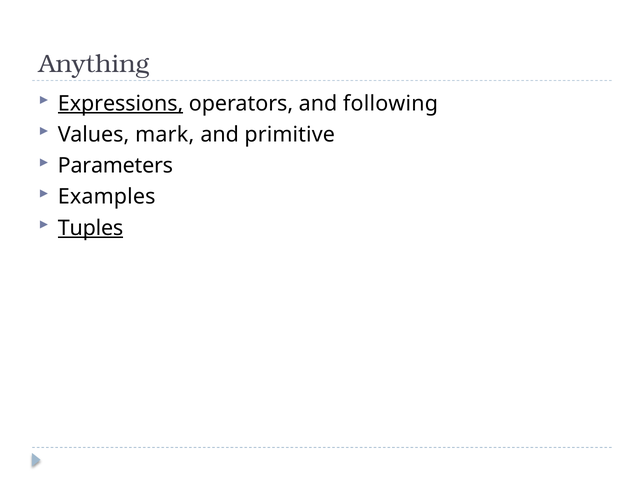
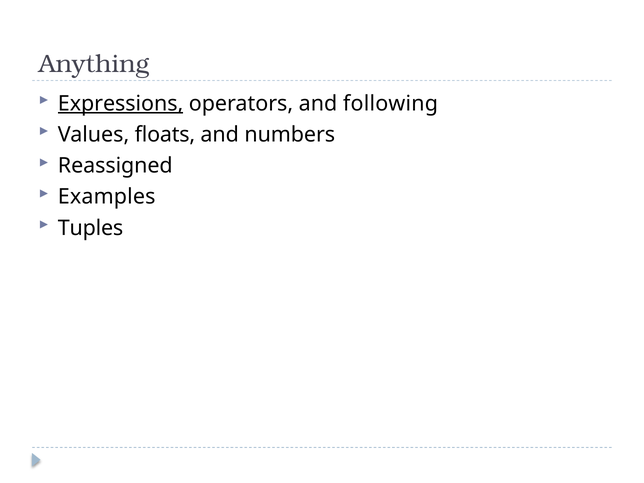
mark: mark -> floats
primitive: primitive -> numbers
Parameters: Parameters -> Reassigned
Tuples underline: present -> none
